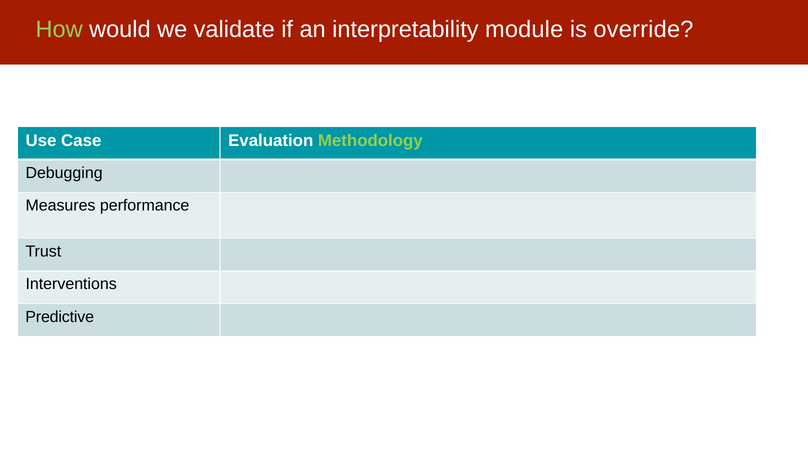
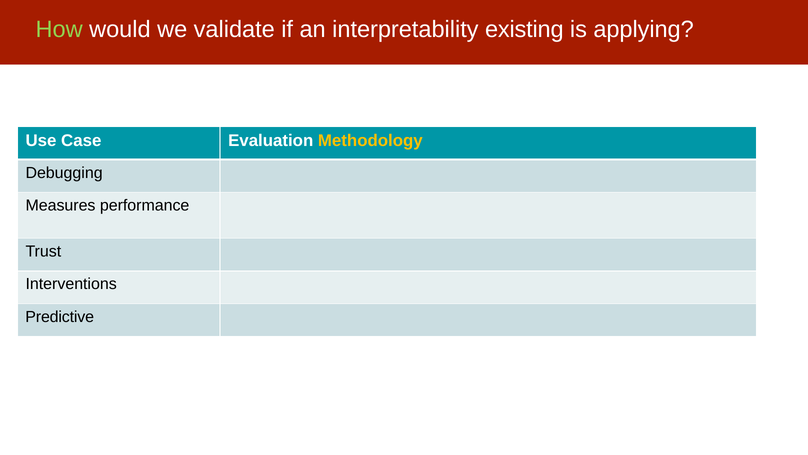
module: module -> existing
override: override -> applying
Methodology colour: light green -> yellow
